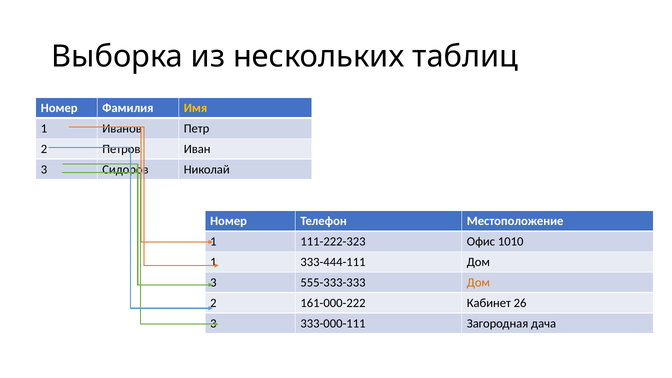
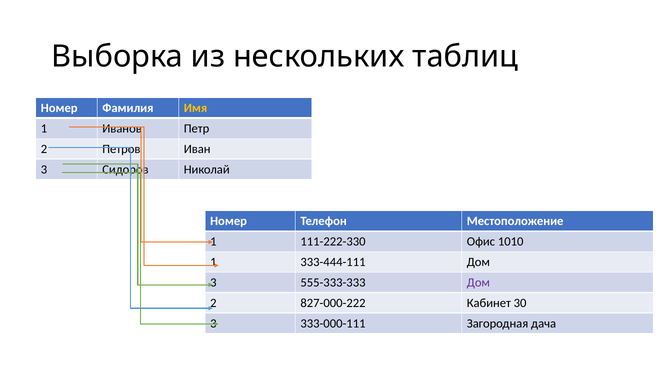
111-222-323: 111-222-323 -> 111-222-330
Дом at (478, 282) colour: orange -> purple
161-000-222: 161-000-222 -> 827-000-222
26: 26 -> 30
